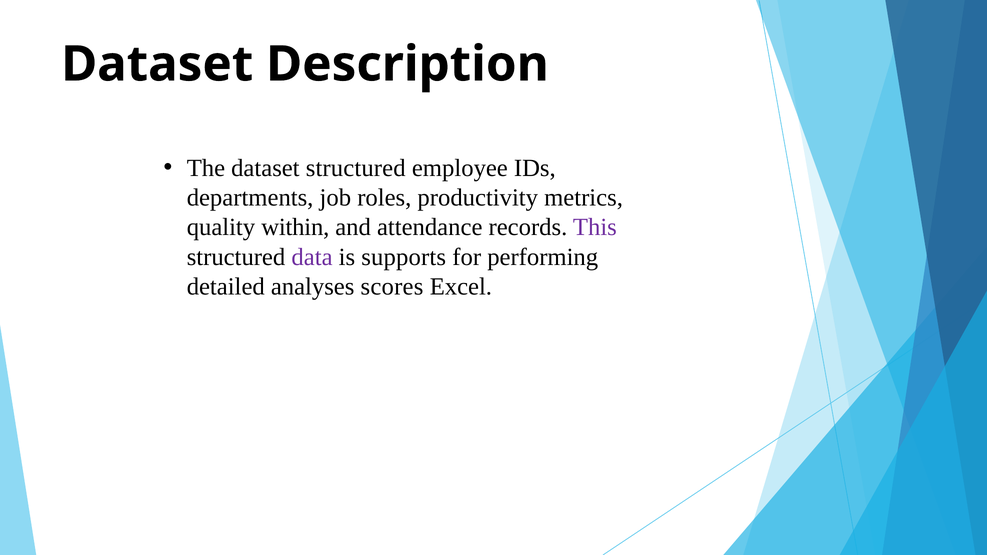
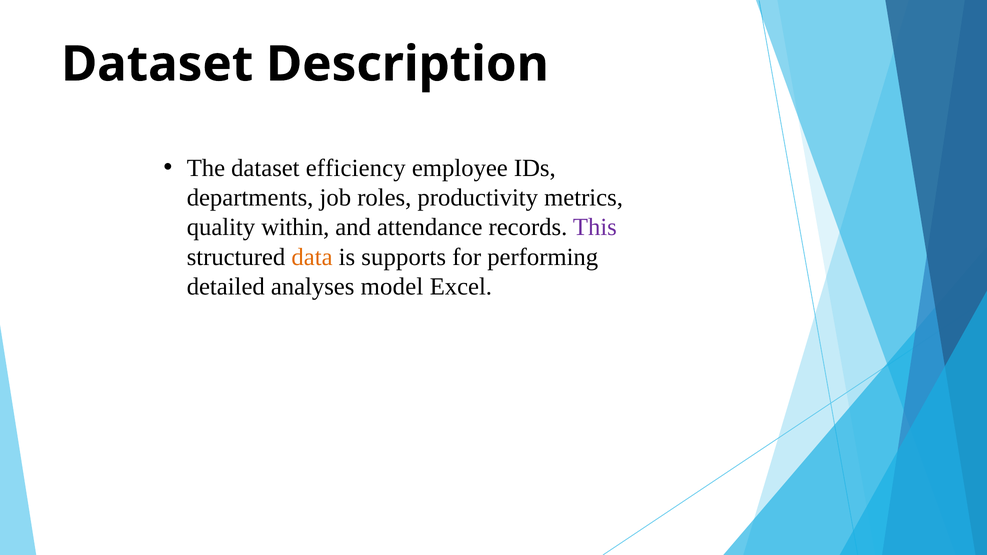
dataset structured: structured -> efficiency
data colour: purple -> orange
scores: scores -> model
